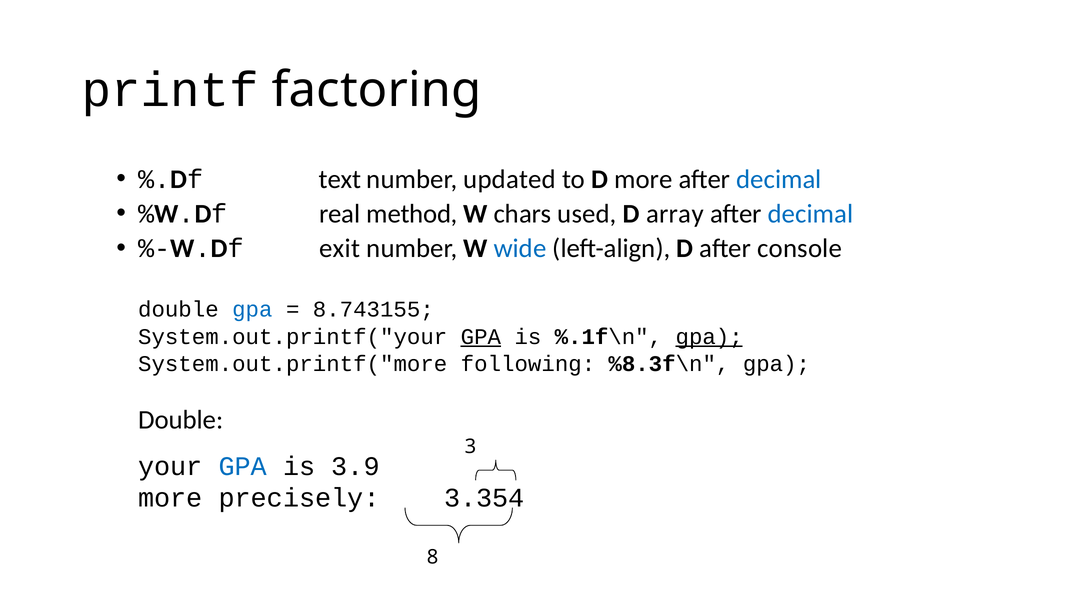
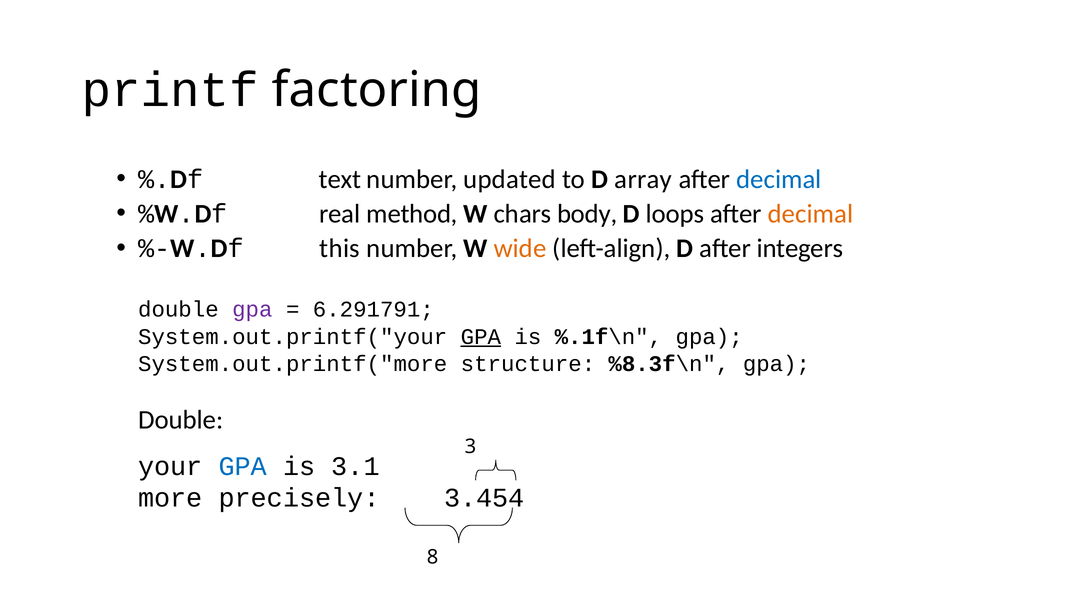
D more: more -> array
used: used -> body
array: array -> loops
decimal at (811, 214) colour: blue -> orange
exit: exit -> this
wide colour: blue -> orange
console: console -> integers
gpa at (252, 309) colour: blue -> purple
8.743155: 8.743155 -> 6.291791
gpa at (709, 336) underline: present -> none
following: following -> structure
3.9: 3.9 -> 3.1
3.354: 3.354 -> 3.454
